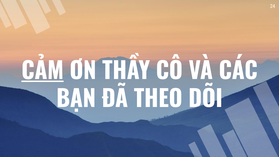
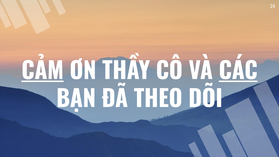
CÁC underline: none -> present
